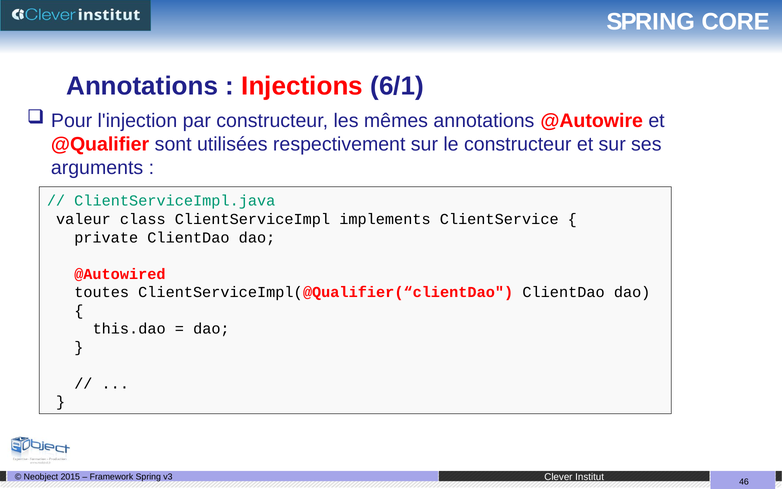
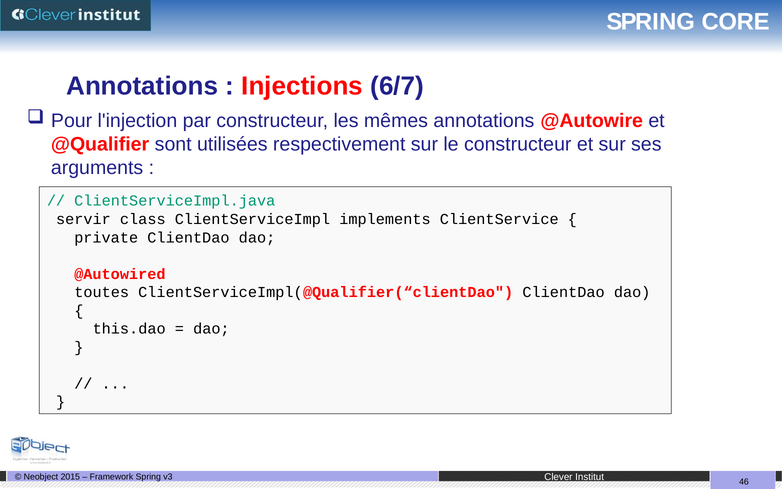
6/1: 6/1 -> 6/7
valeur: valeur -> servir
